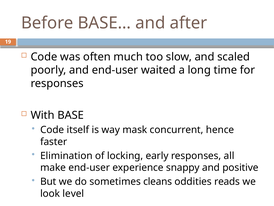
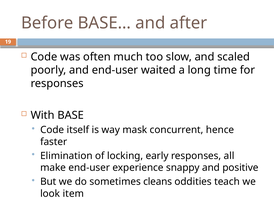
reads: reads -> teach
level: level -> item
